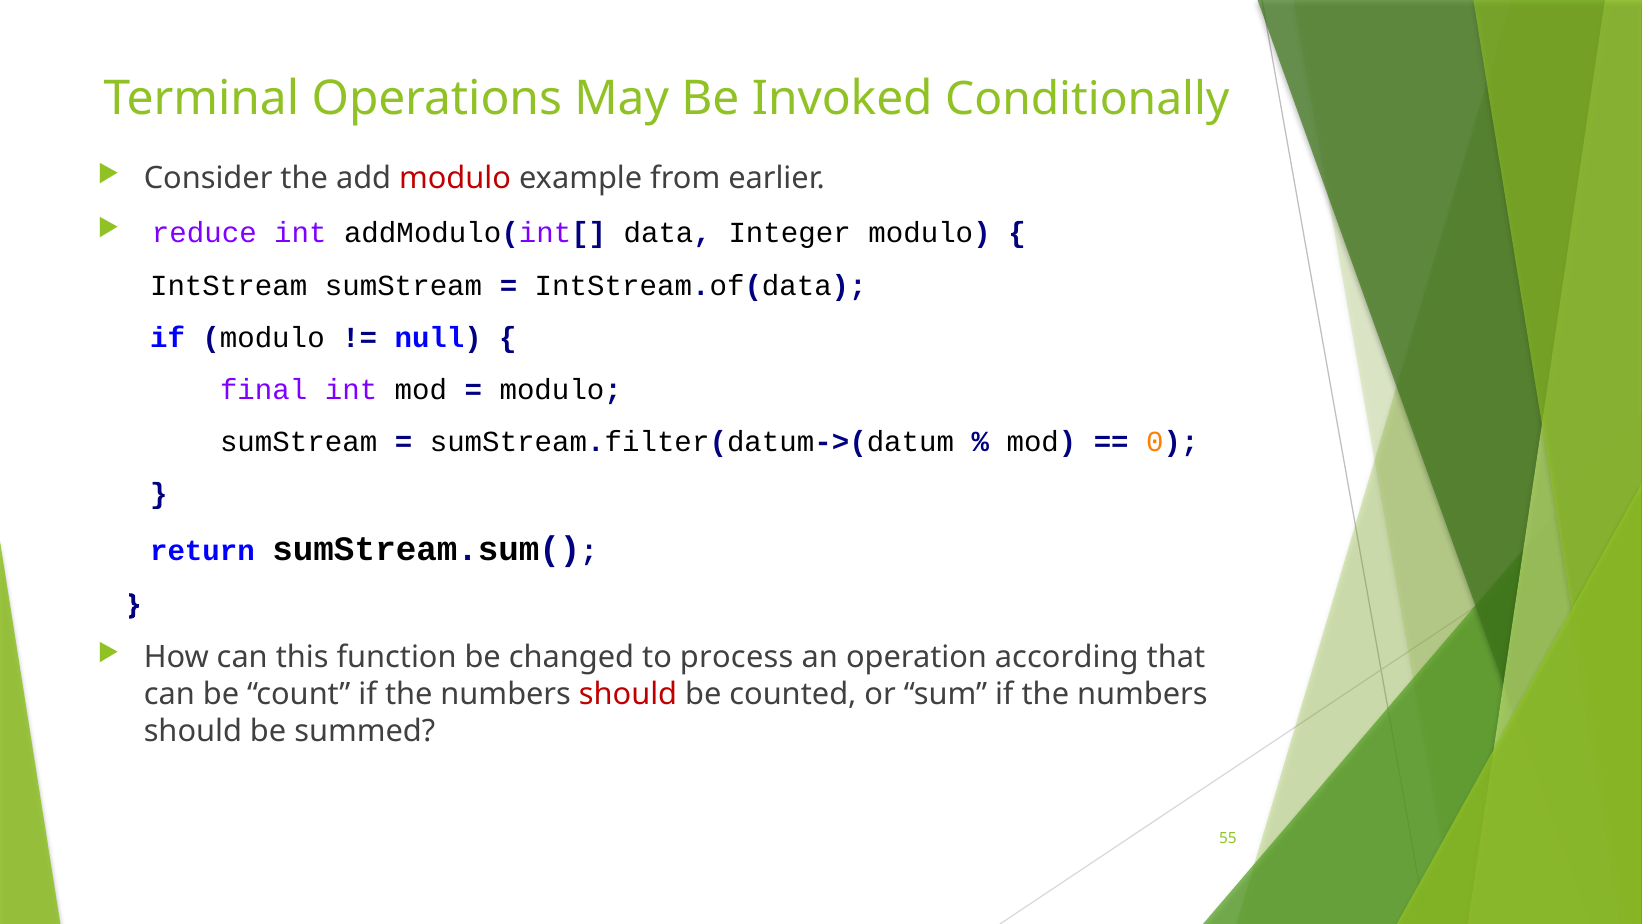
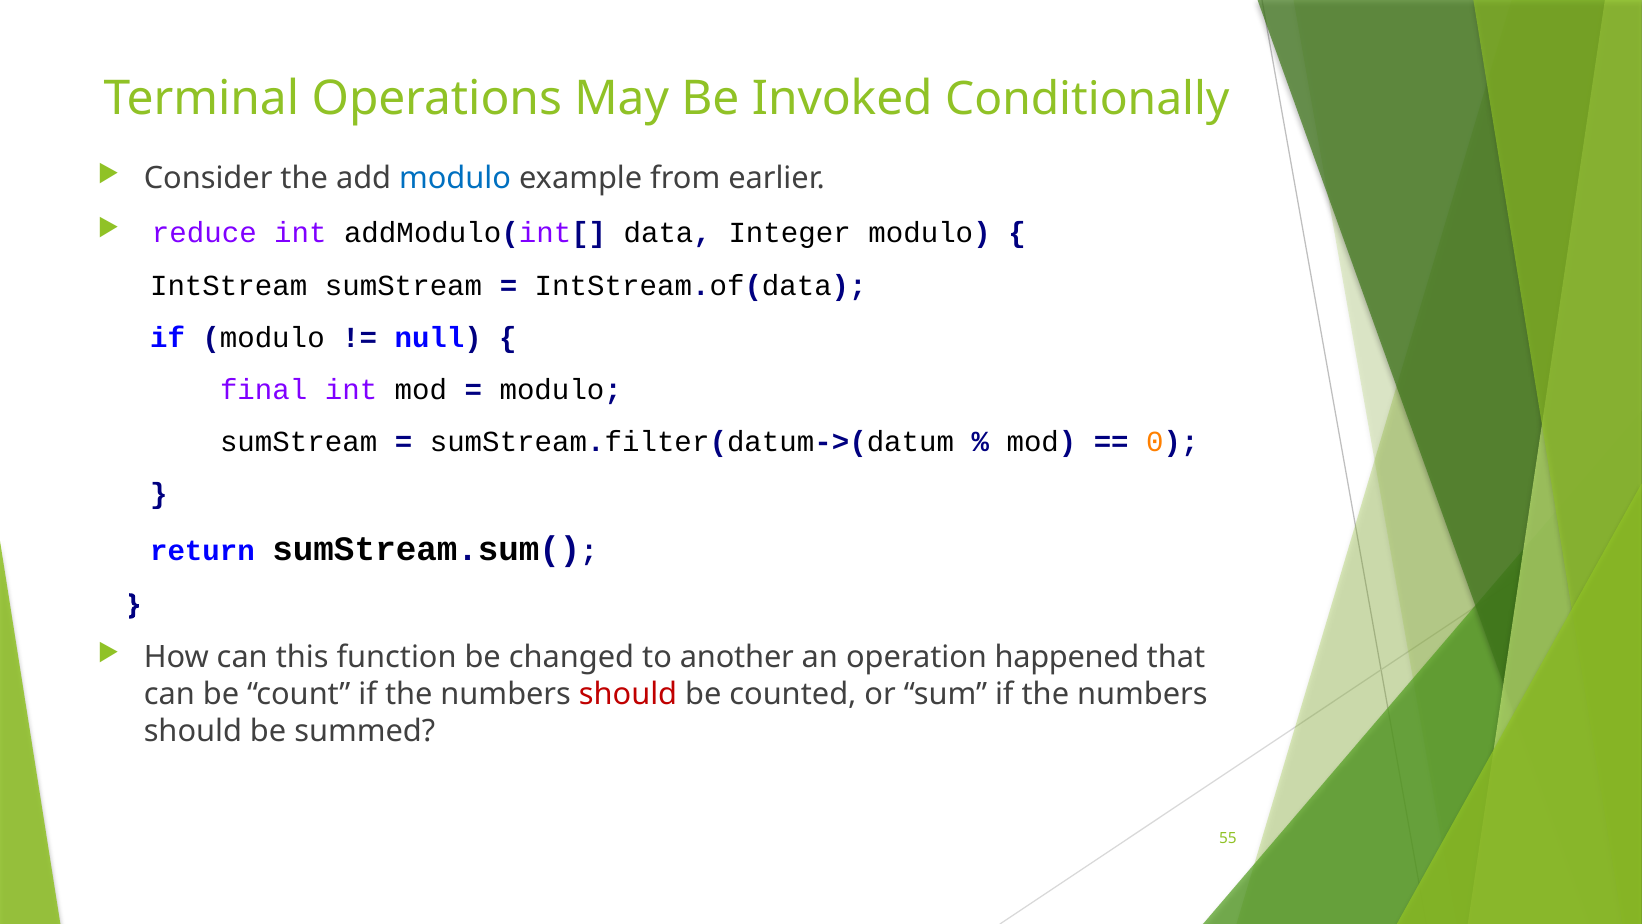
modulo at (455, 179) colour: red -> blue
process: process -> another
according: according -> happened
